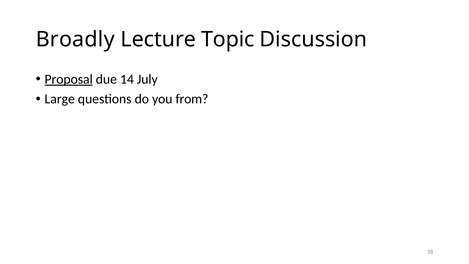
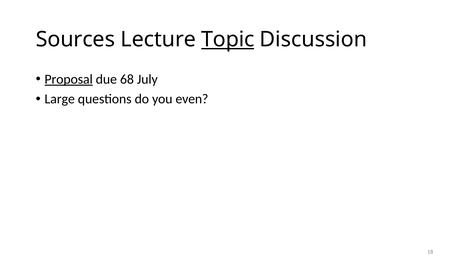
Broadly: Broadly -> Sources
Topic underline: none -> present
14: 14 -> 68
from: from -> even
